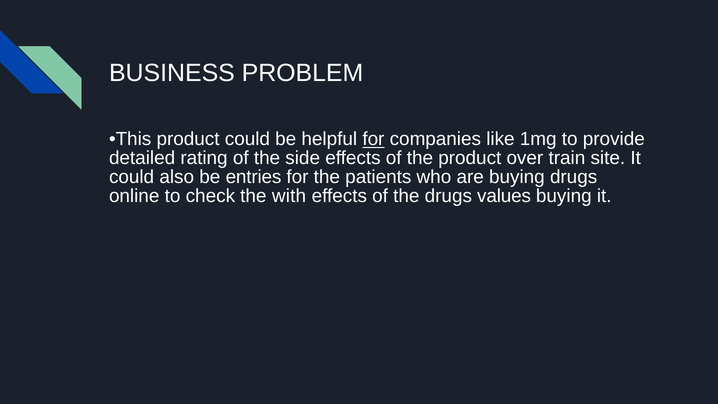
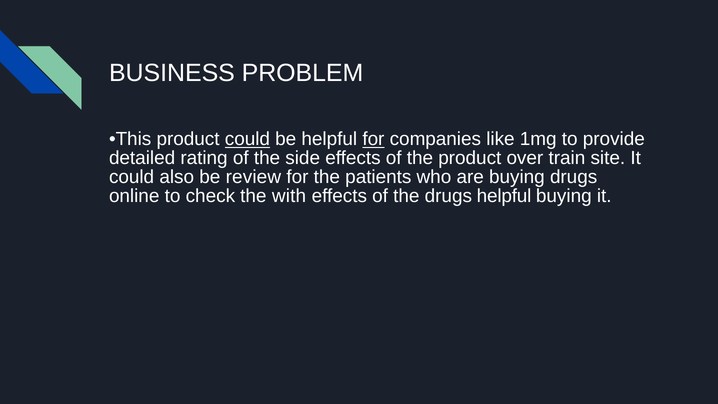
could at (247, 139) underline: none -> present
entries: entries -> review
drugs values: values -> helpful
